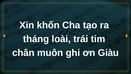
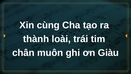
khốn: khốn -> cùng
tháng: tháng -> thành
